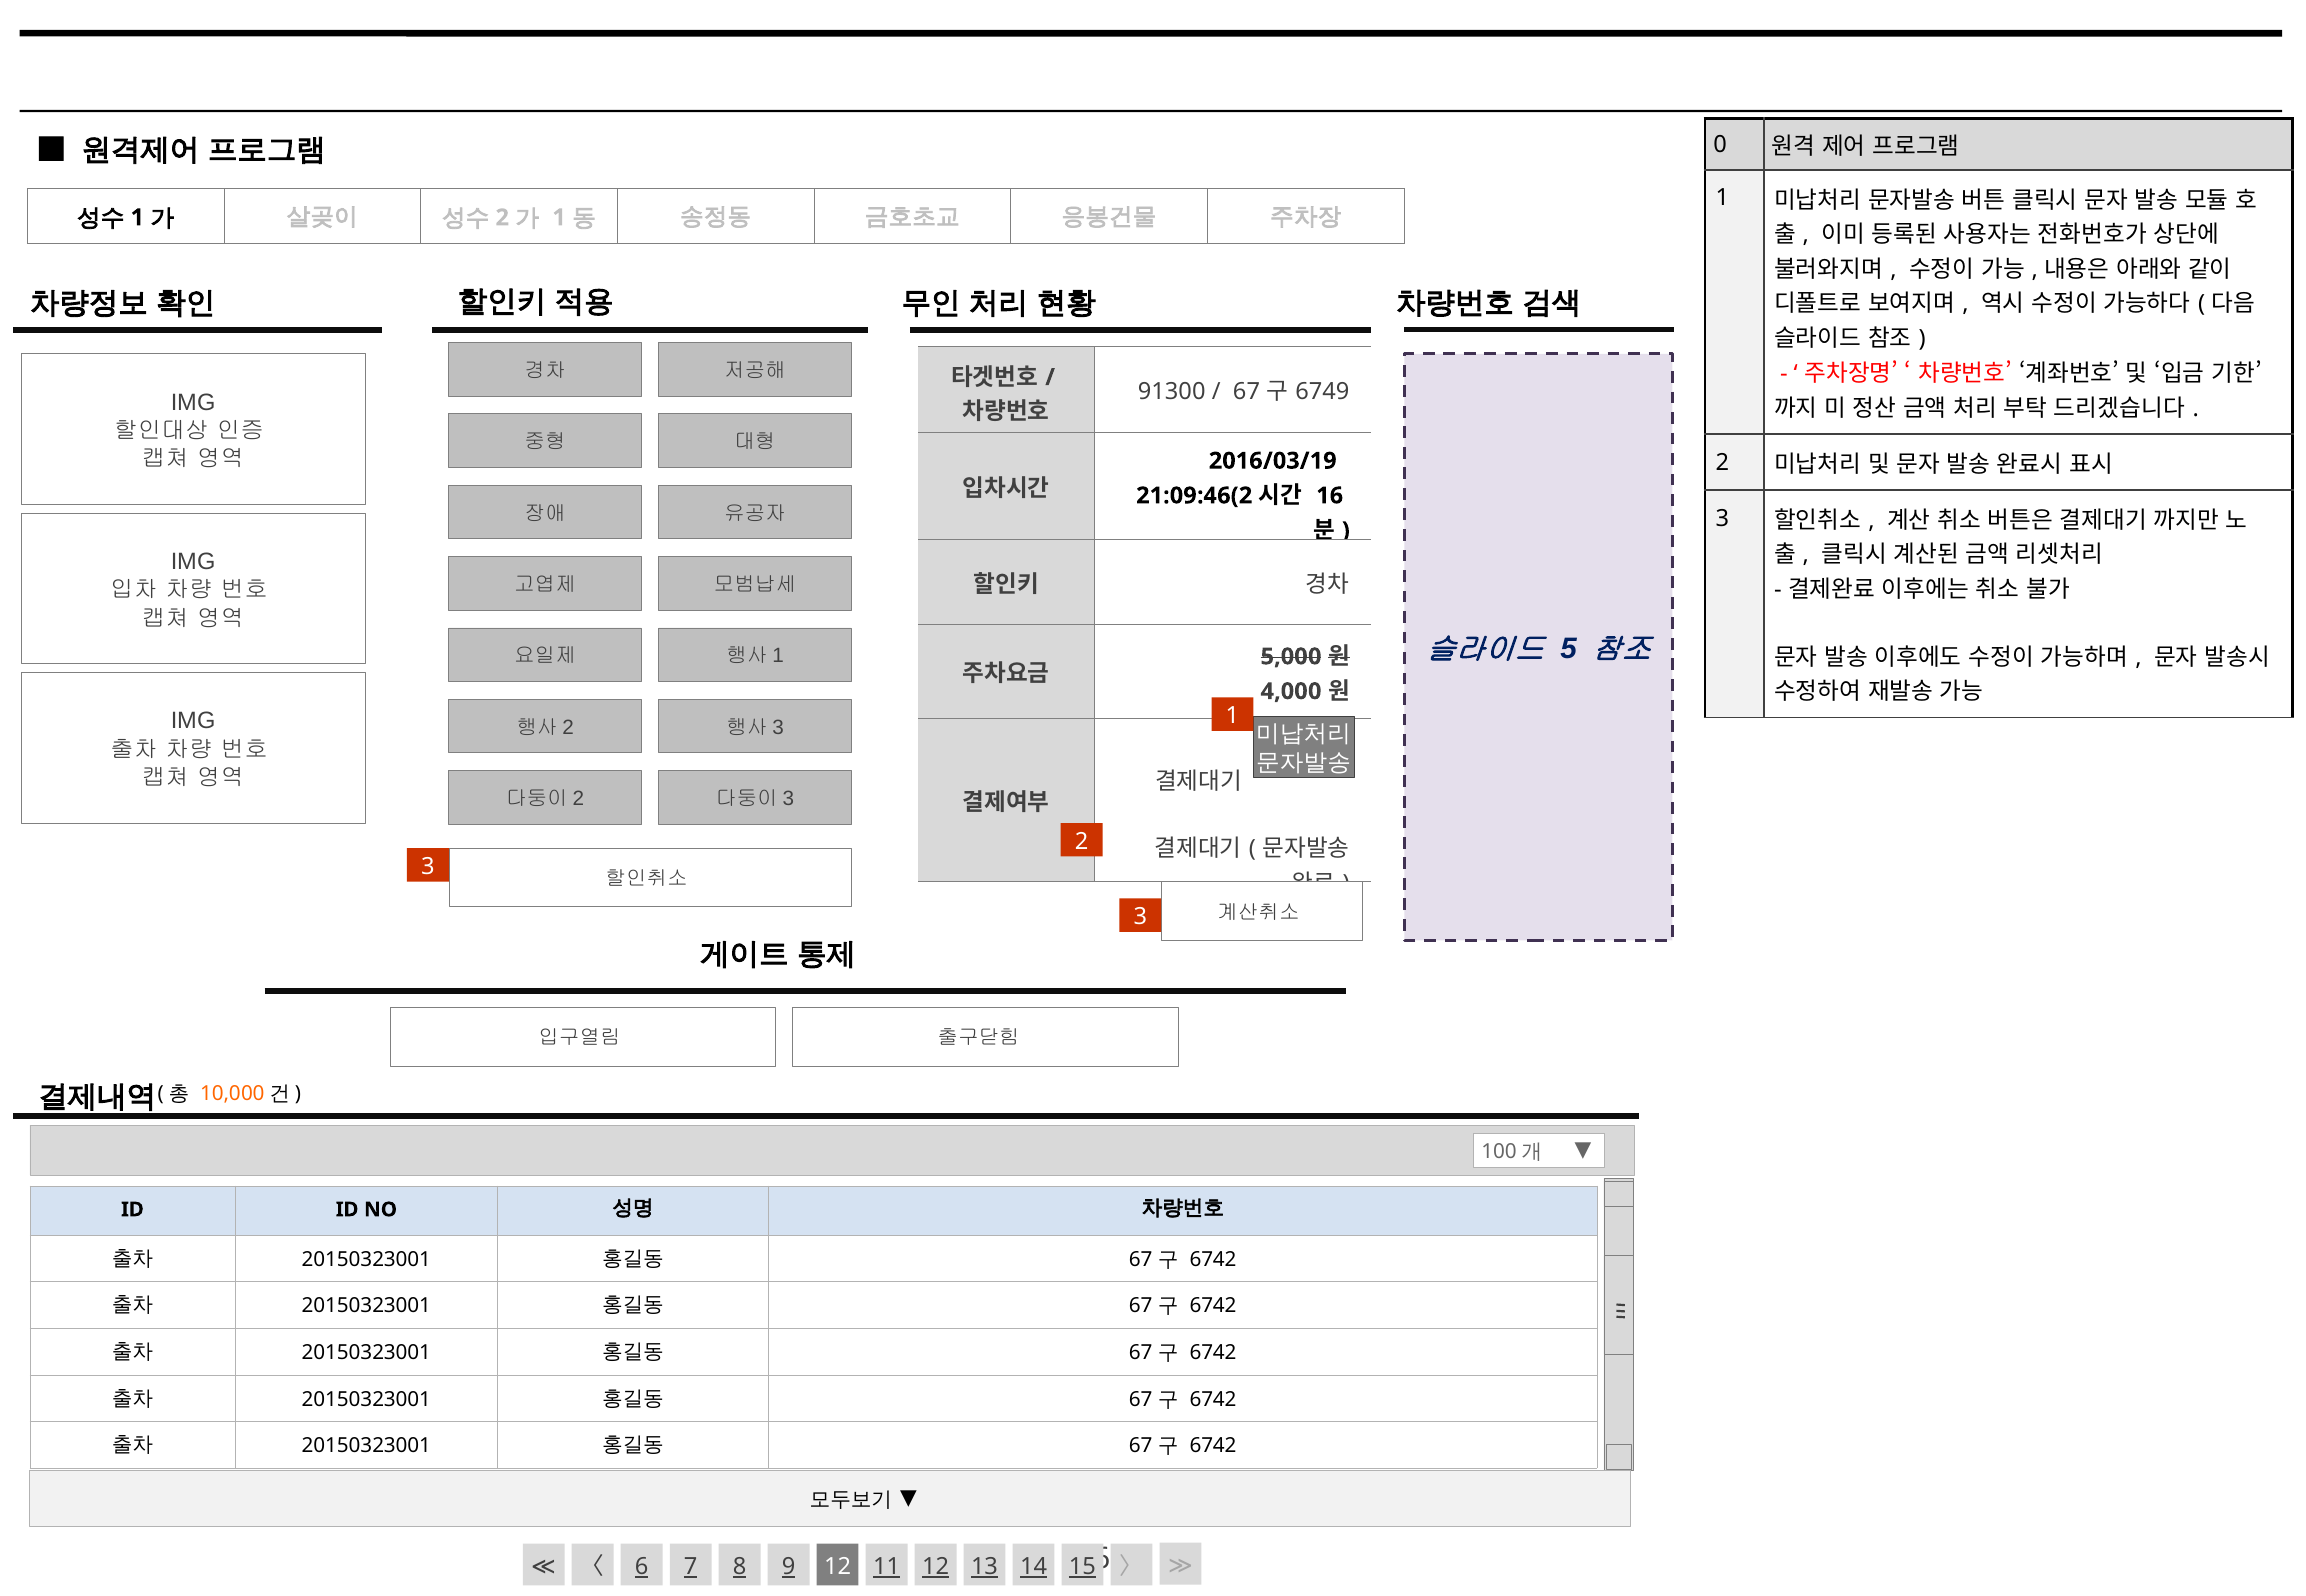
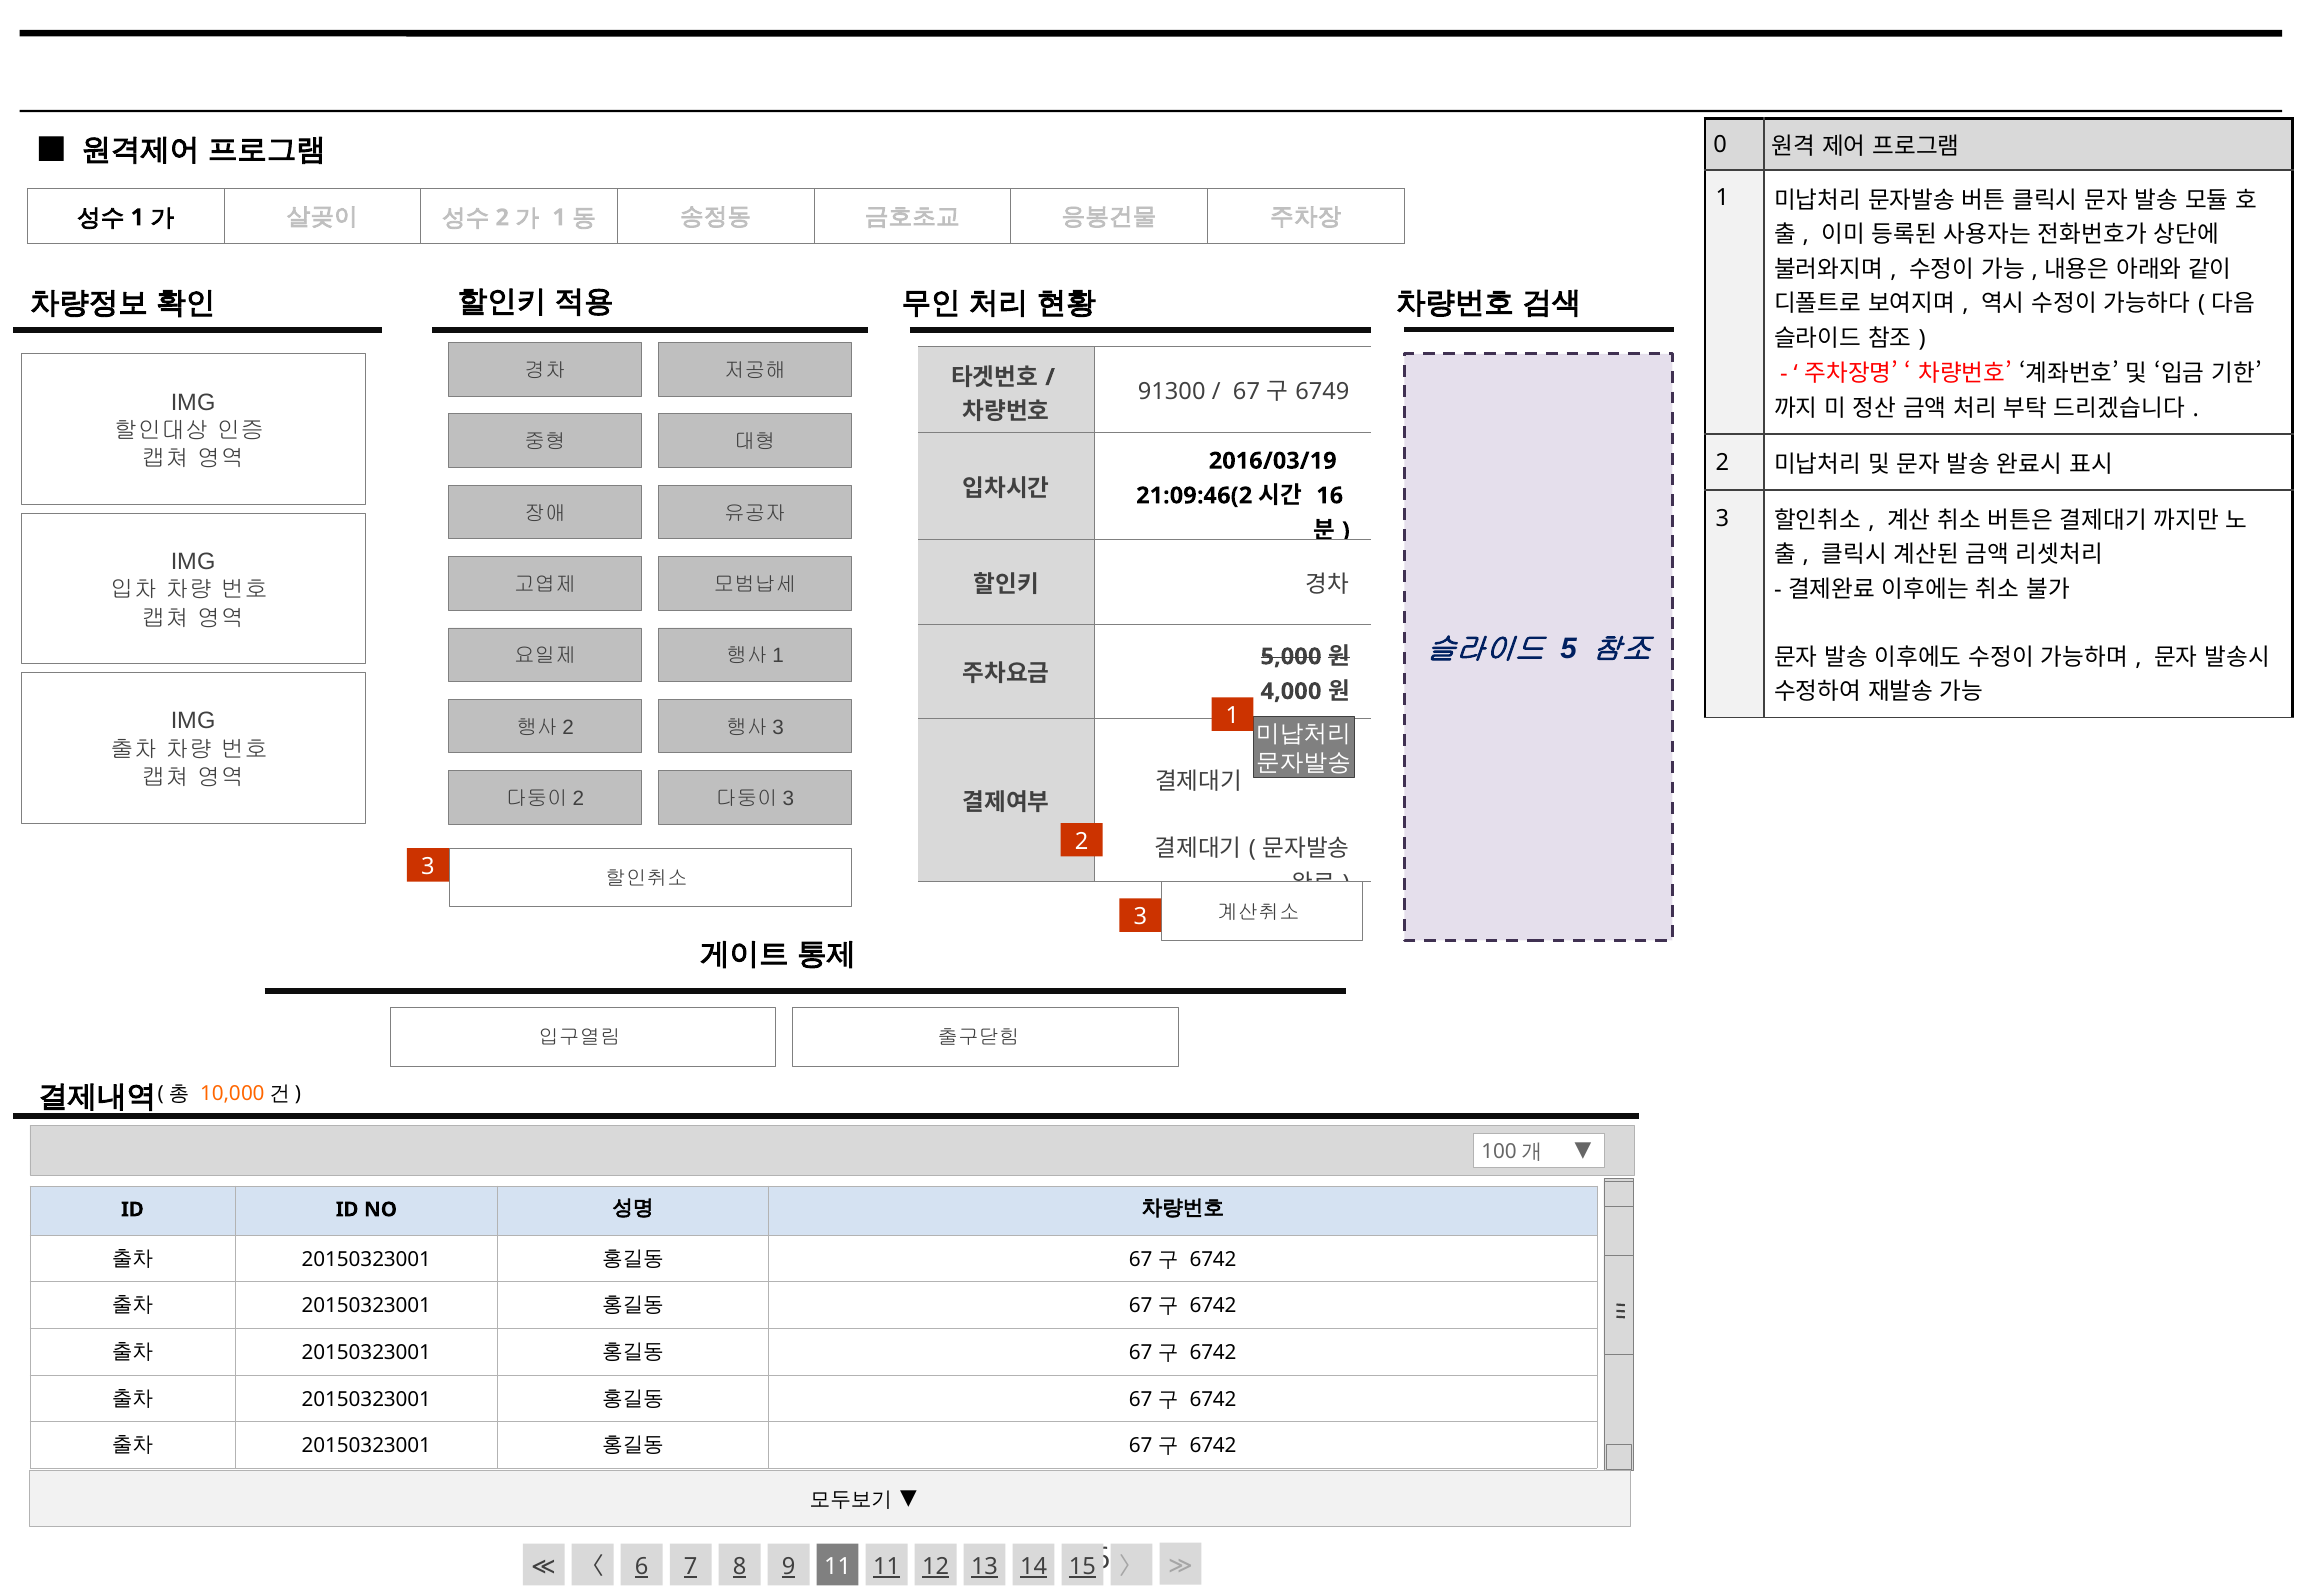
9 12: 12 -> 11
